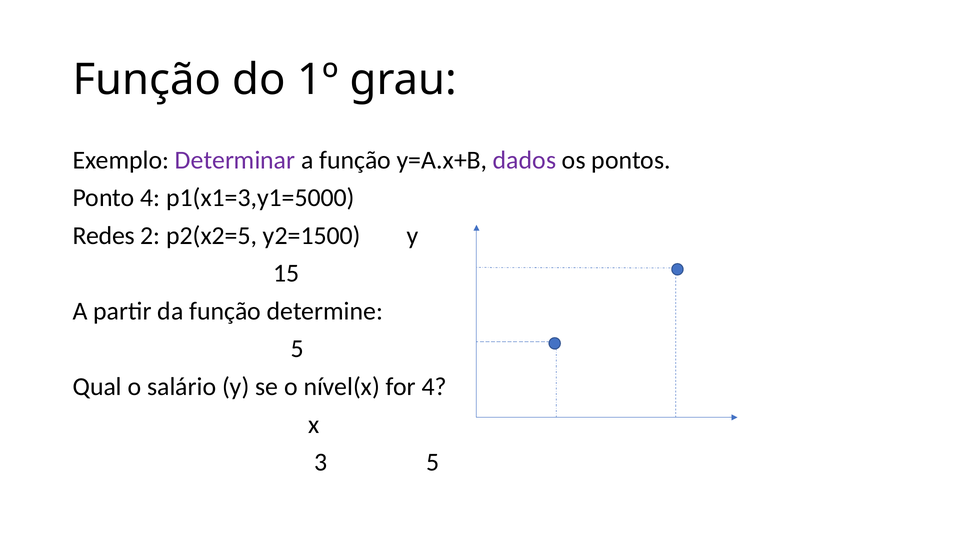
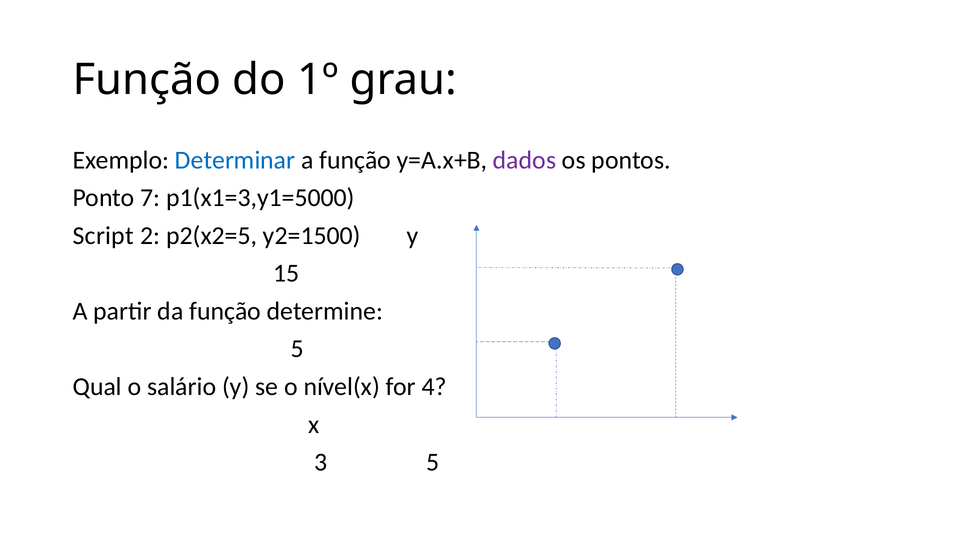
Determinar colour: purple -> blue
Ponto 4: 4 -> 7
Redes: Redes -> Script
